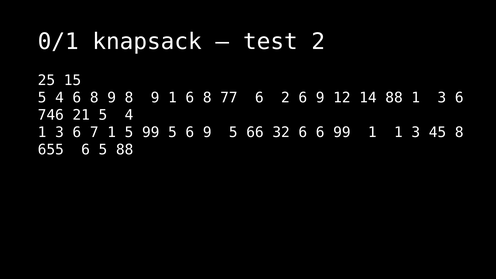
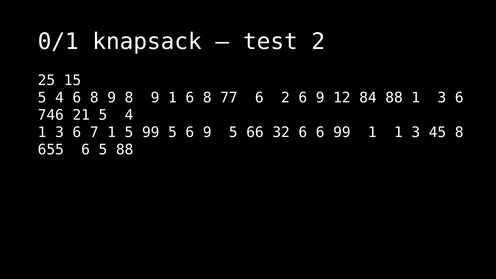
14: 14 -> 84
